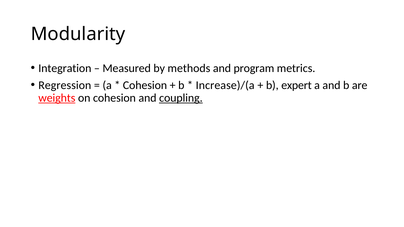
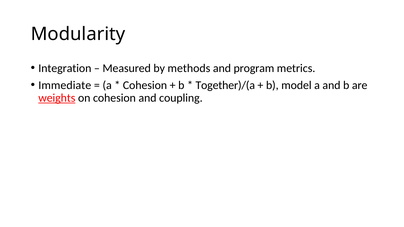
Regression: Regression -> Immediate
Increase)/(a: Increase)/(a -> Together)/(a
expert: expert -> model
coupling underline: present -> none
